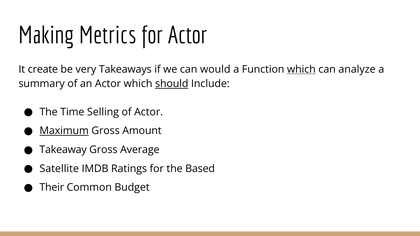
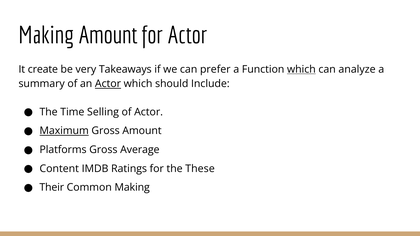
Making Metrics: Metrics -> Amount
would: would -> prefer
Actor at (108, 84) underline: none -> present
should underline: present -> none
Takeaway: Takeaway -> Platforms
Satellite: Satellite -> Content
Based: Based -> These
Common Budget: Budget -> Making
